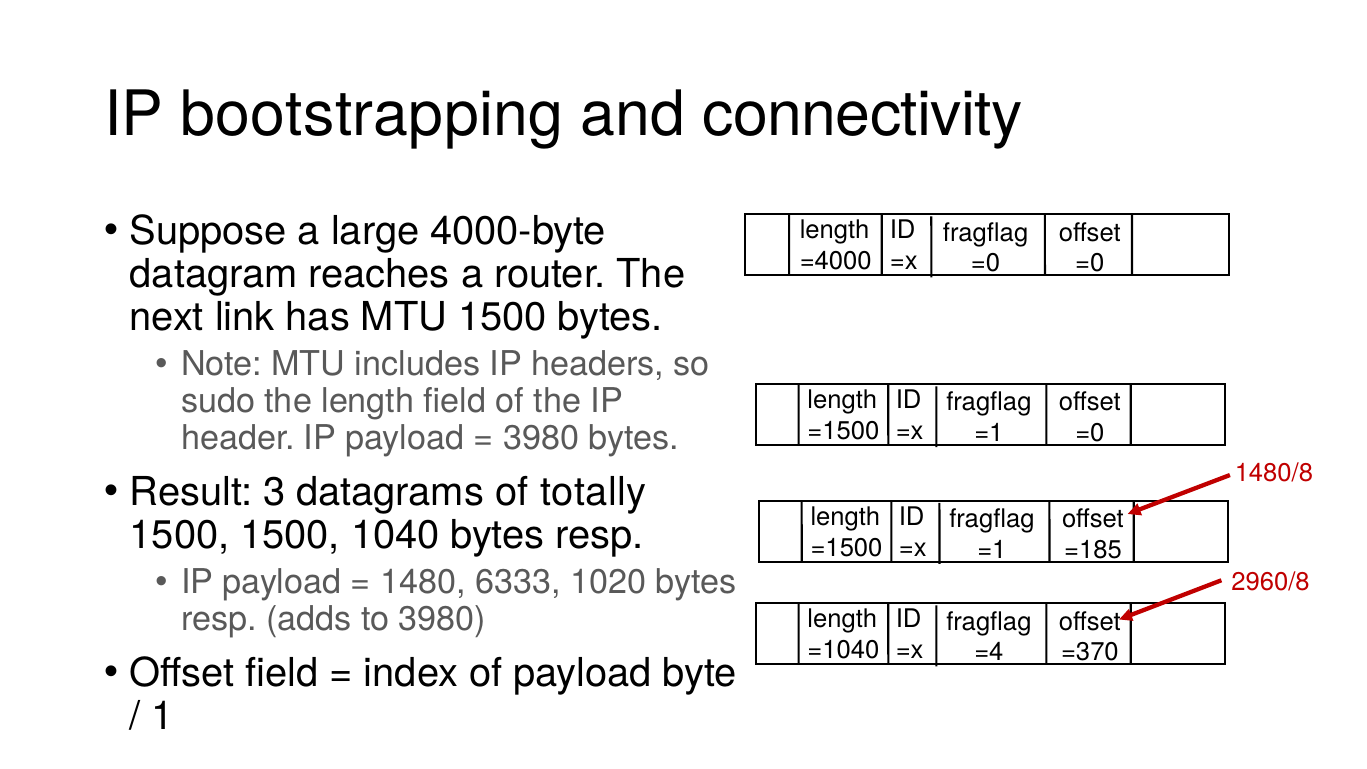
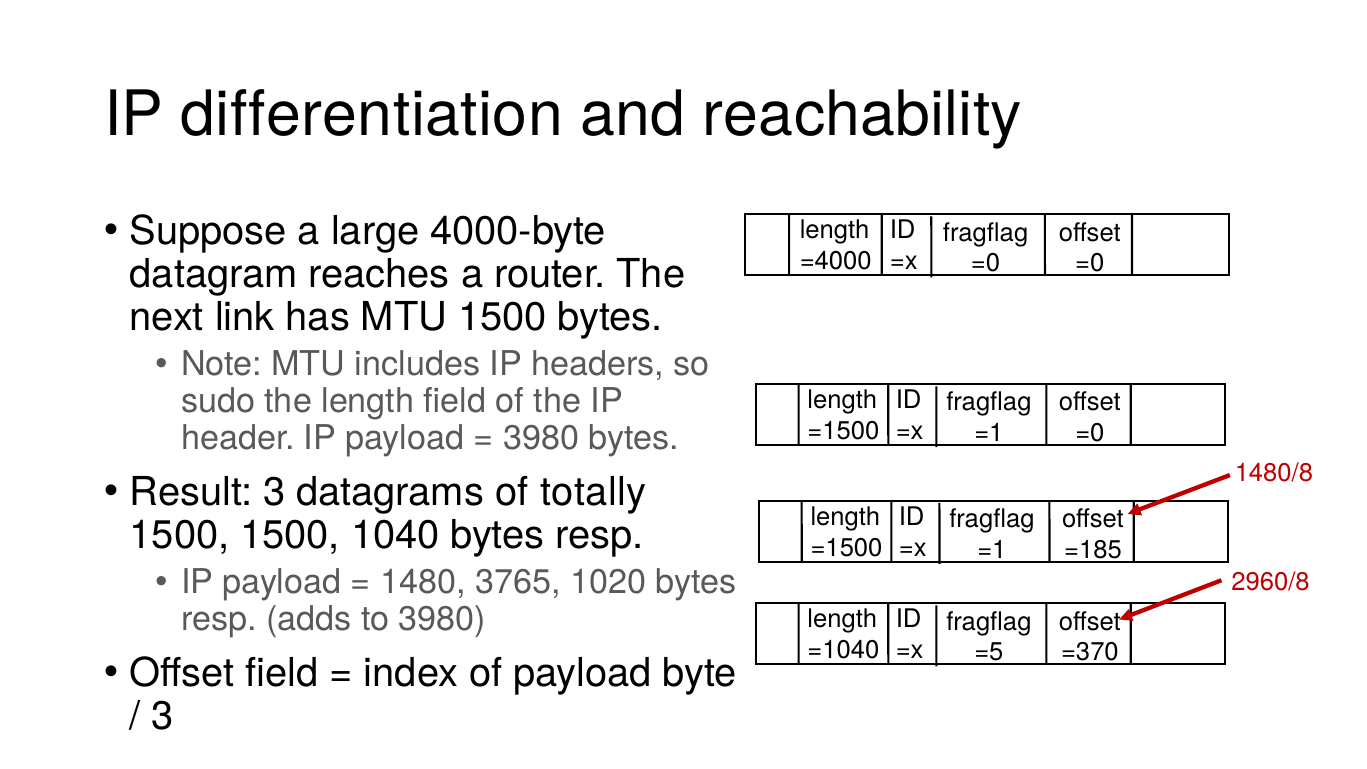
bootstrapping: bootstrapping -> differentiation
connectivity: connectivity -> reachability
6333: 6333 -> 3765
=4: =4 -> =5
1 at (163, 716): 1 -> 3
